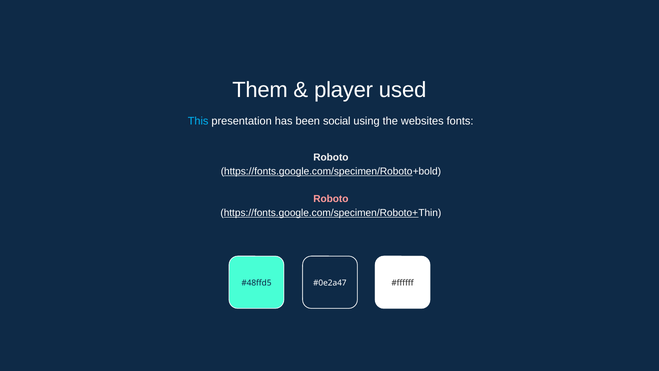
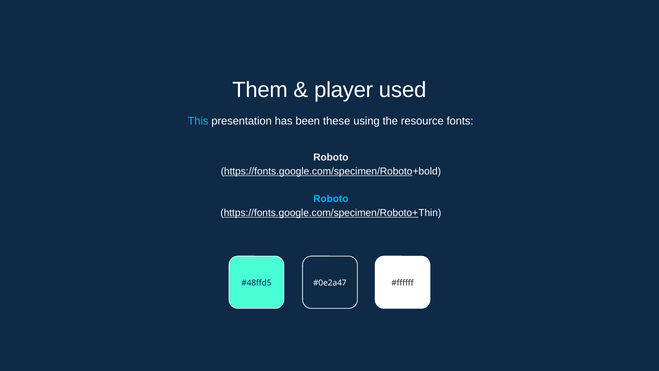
social: social -> these
websites: websites -> resource
Roboto at (331, 199) colour: pink -> light blue
